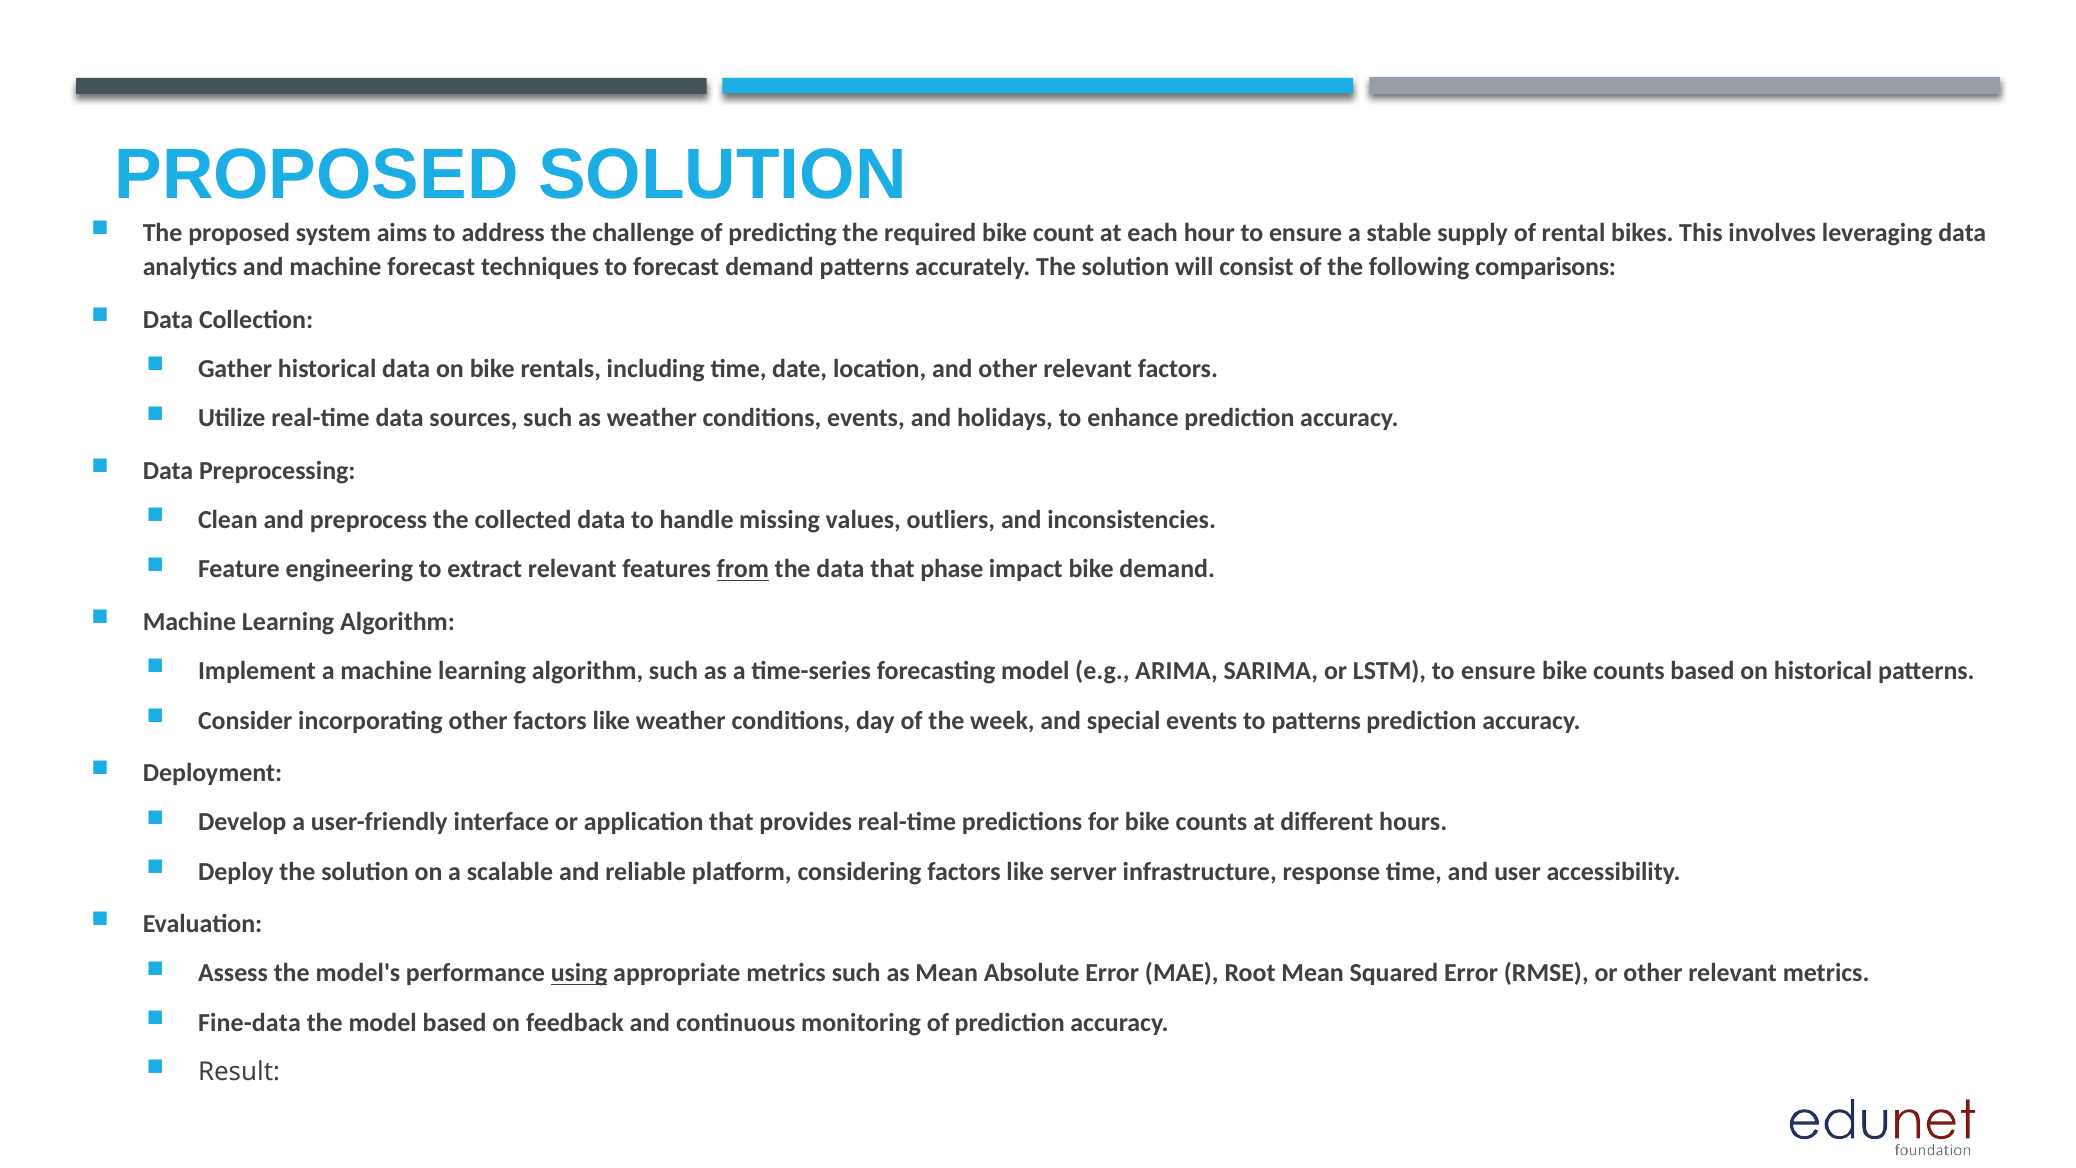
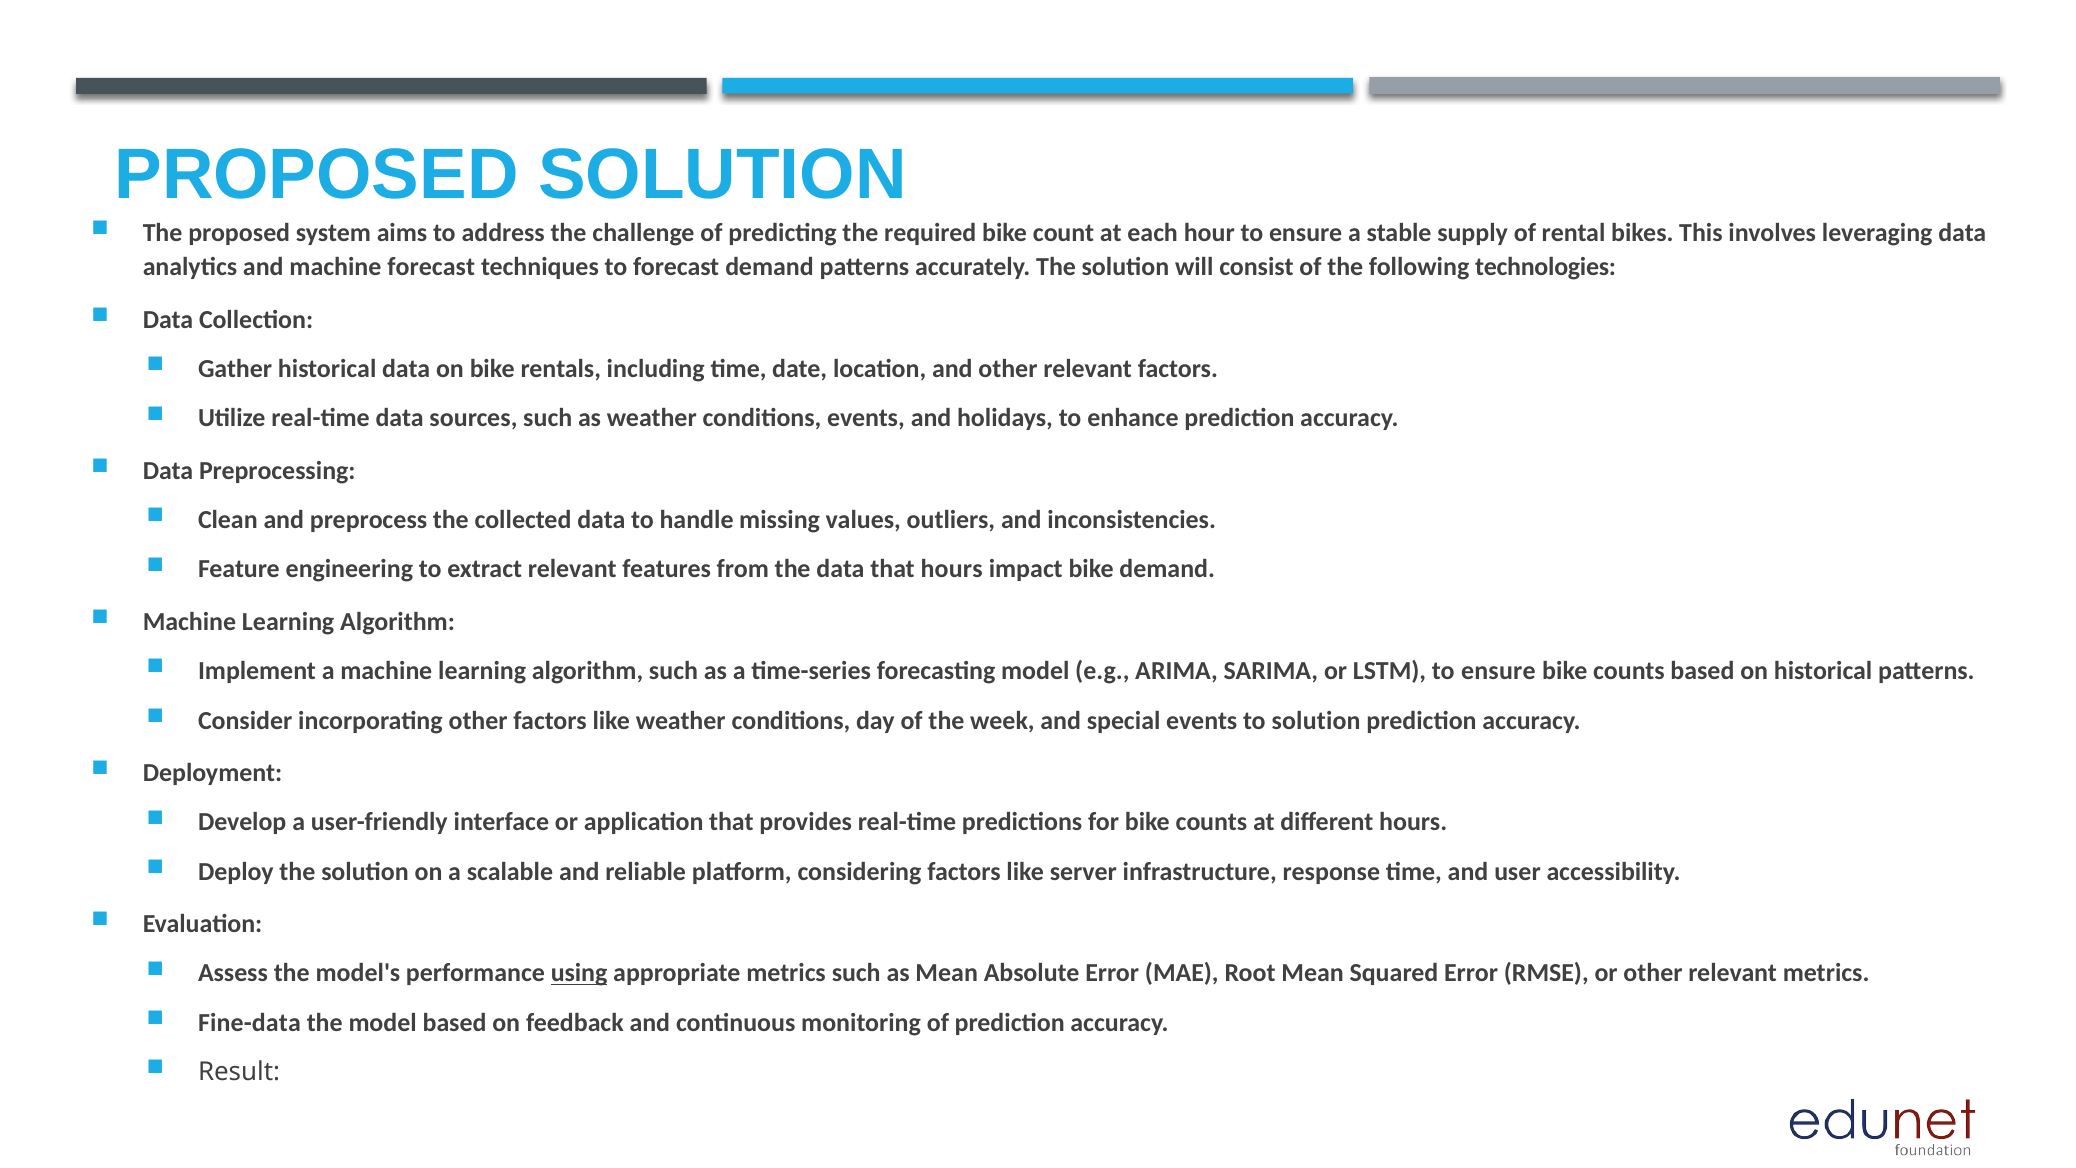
comparisons: comparisons -> technologies
from underline: present -> none
that phase: phase -> hours
to patterns: patterns -> solution
